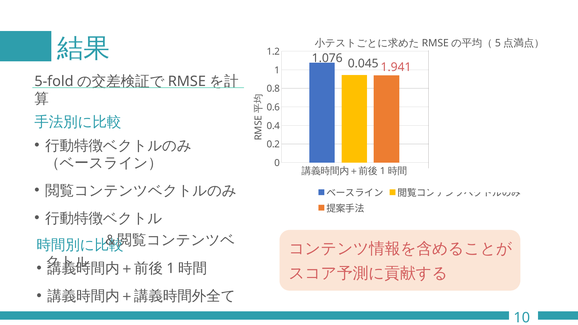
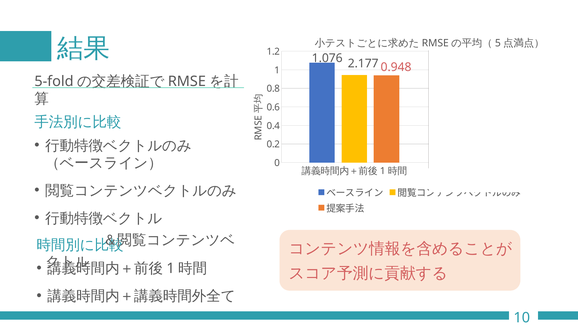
0.045: 0.045 -> 2.177
1.941: 1.941 -> 0.948
